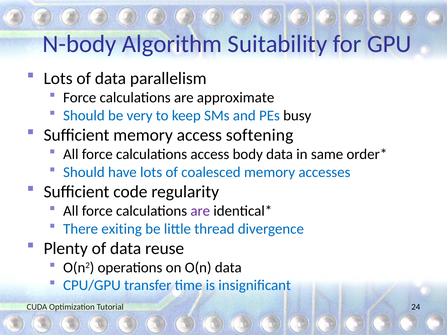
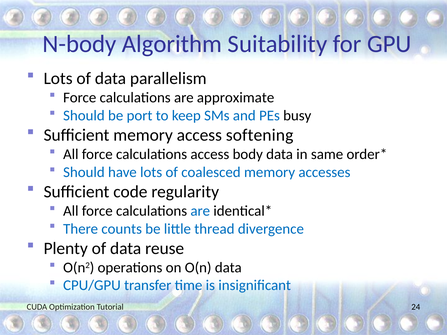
very: very -> port
are at (200, 211) colour: purple -> blue
exiting: exiting -> counts
